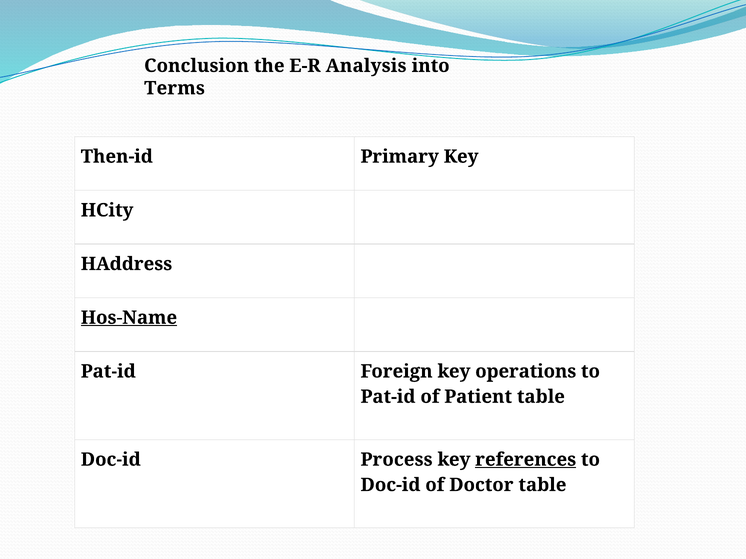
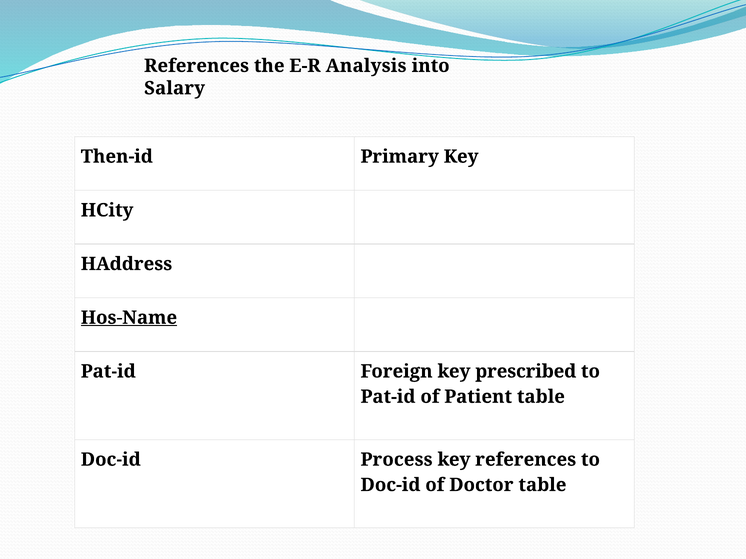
Conclusion at (197, 66): Conclusion -> References
Terms: Terms -> Salary
operations: operations -> prescribed
references at (526, 460) underline: present -> none
